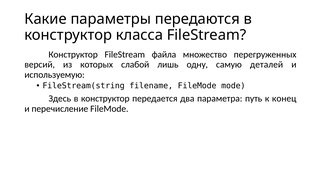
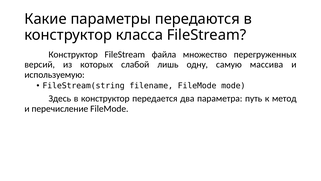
деталей: деталей -> массива
конец: конец -> метод
